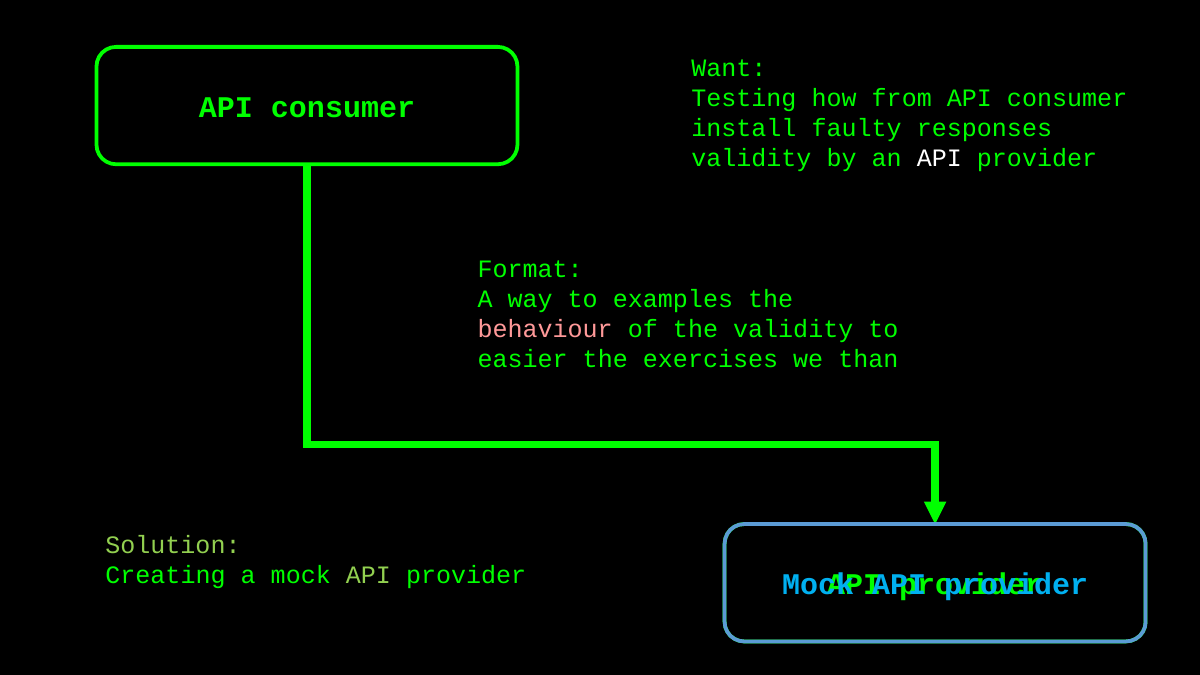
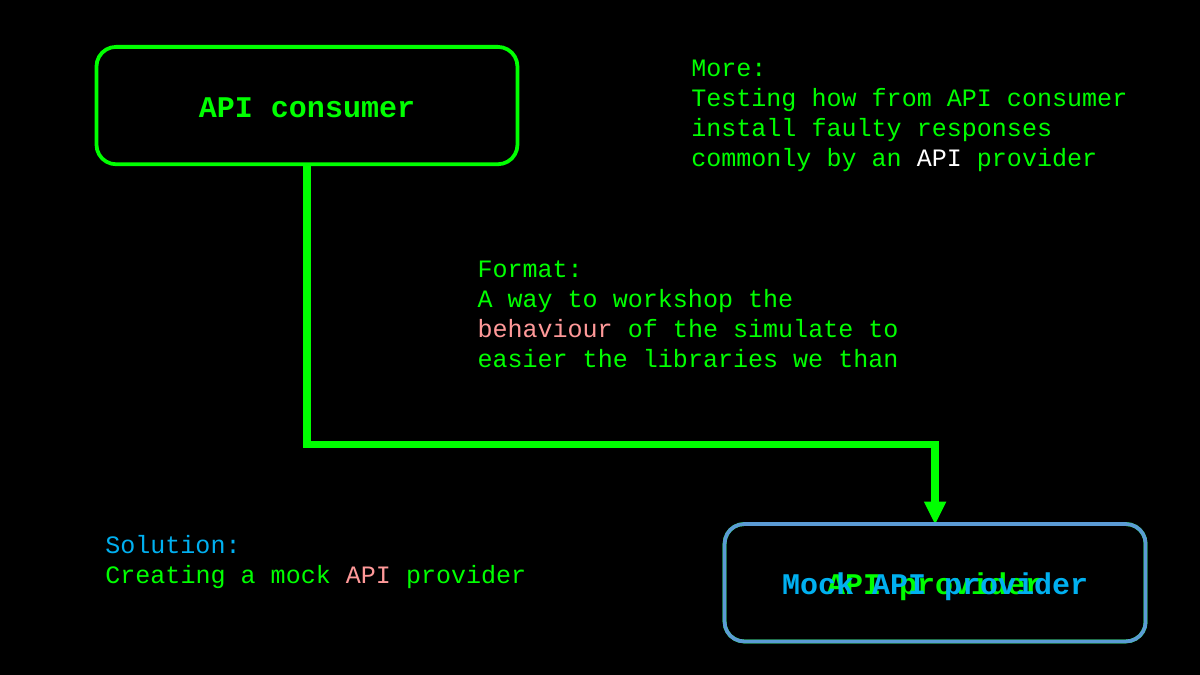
Want: Want -> More
validity at (751, 158): validity -> commonly
examples: examples -> workshop
the validity: validity -> simulate
exercises: exercises -> libraries
Solution colour: light green -> light blue
API at (368, 575) colour: light green -> pink
